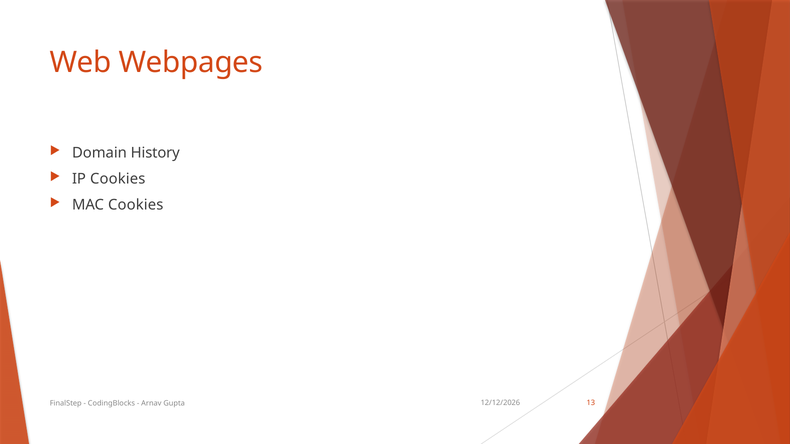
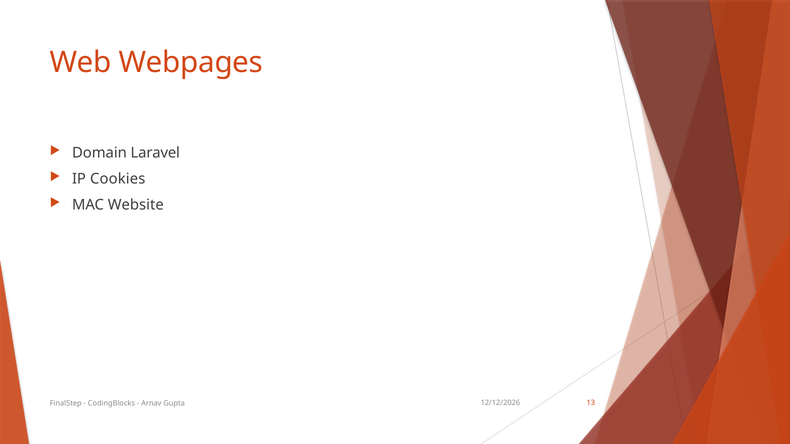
History: History -> Laravel
MAC Cookies: Cookies -> Website
